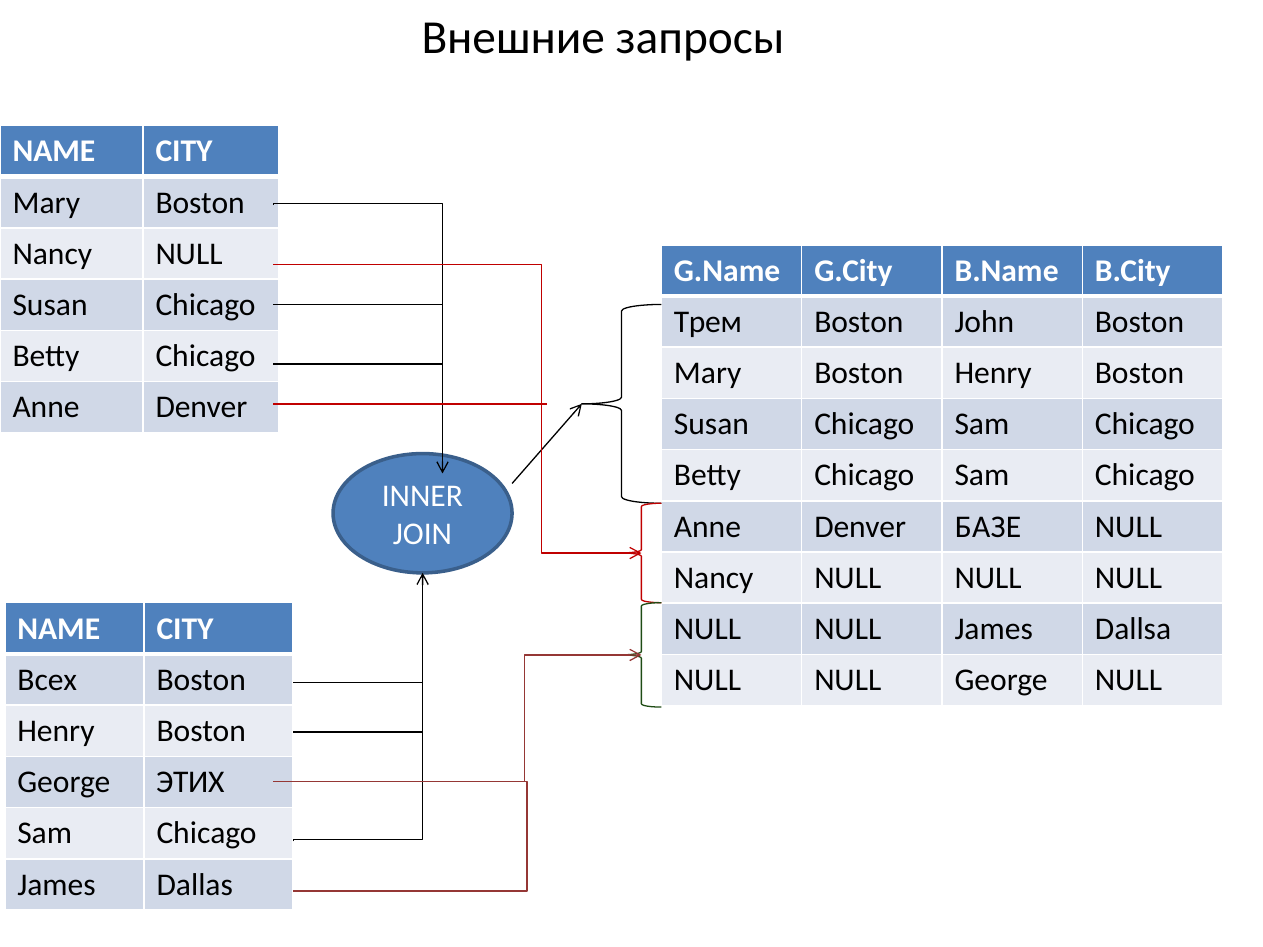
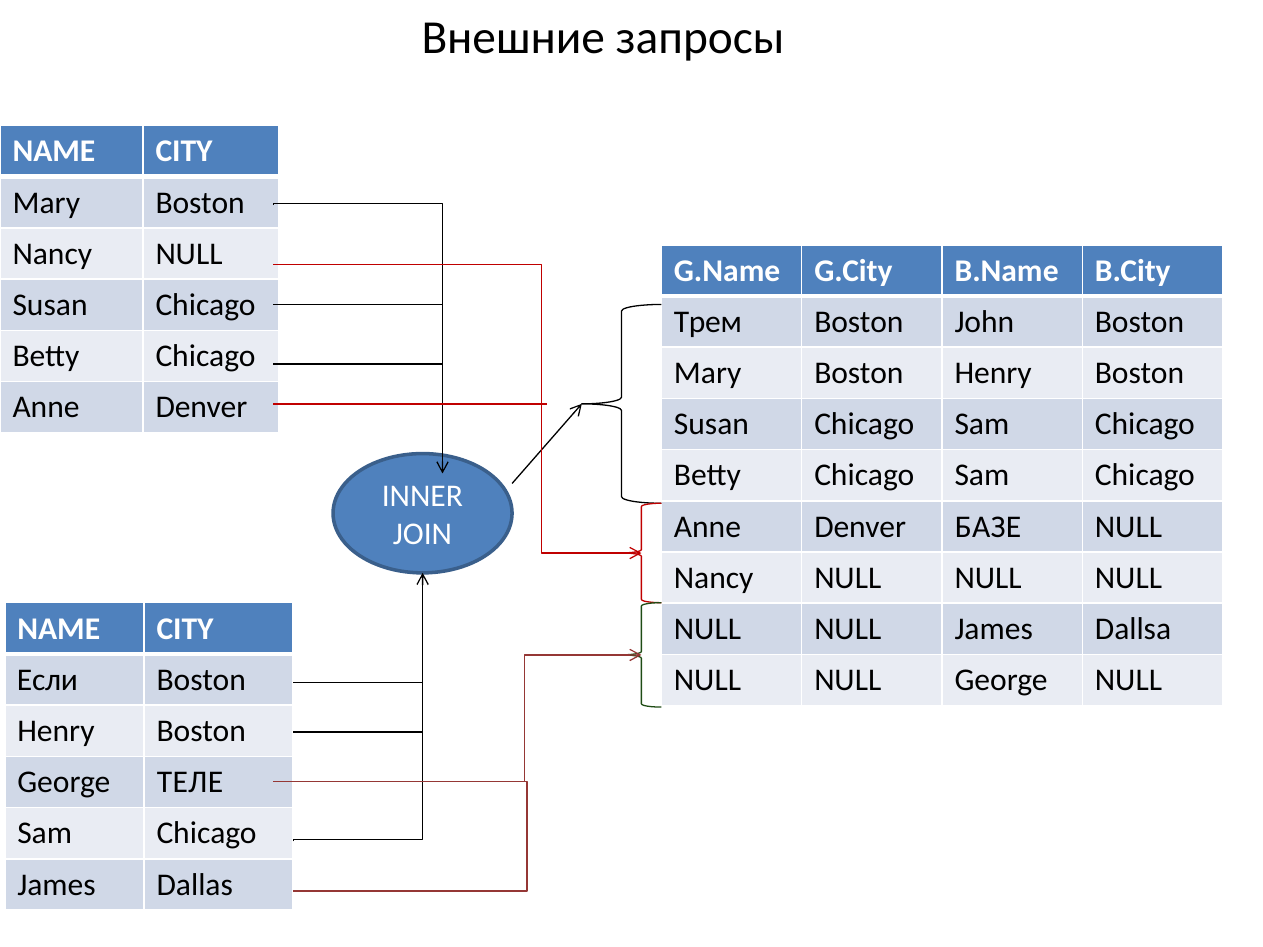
Всех: Всех -> Если
ЭТИХ: ЭТИХ -> ТЕЛЕ
